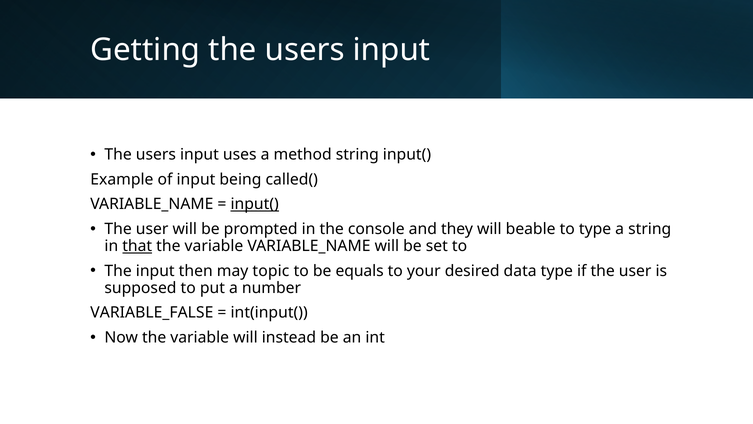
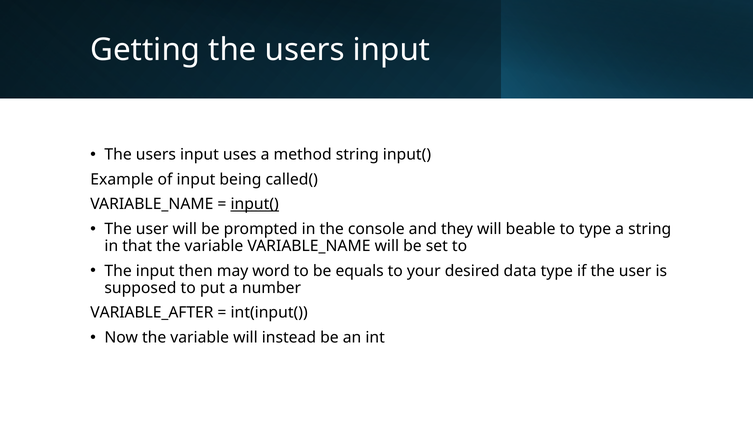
that underline: present -> none
topic: topic -> word
VARIABLE_FALSE: VARIABLE_FALSE -> VARIABLE_AFTER
